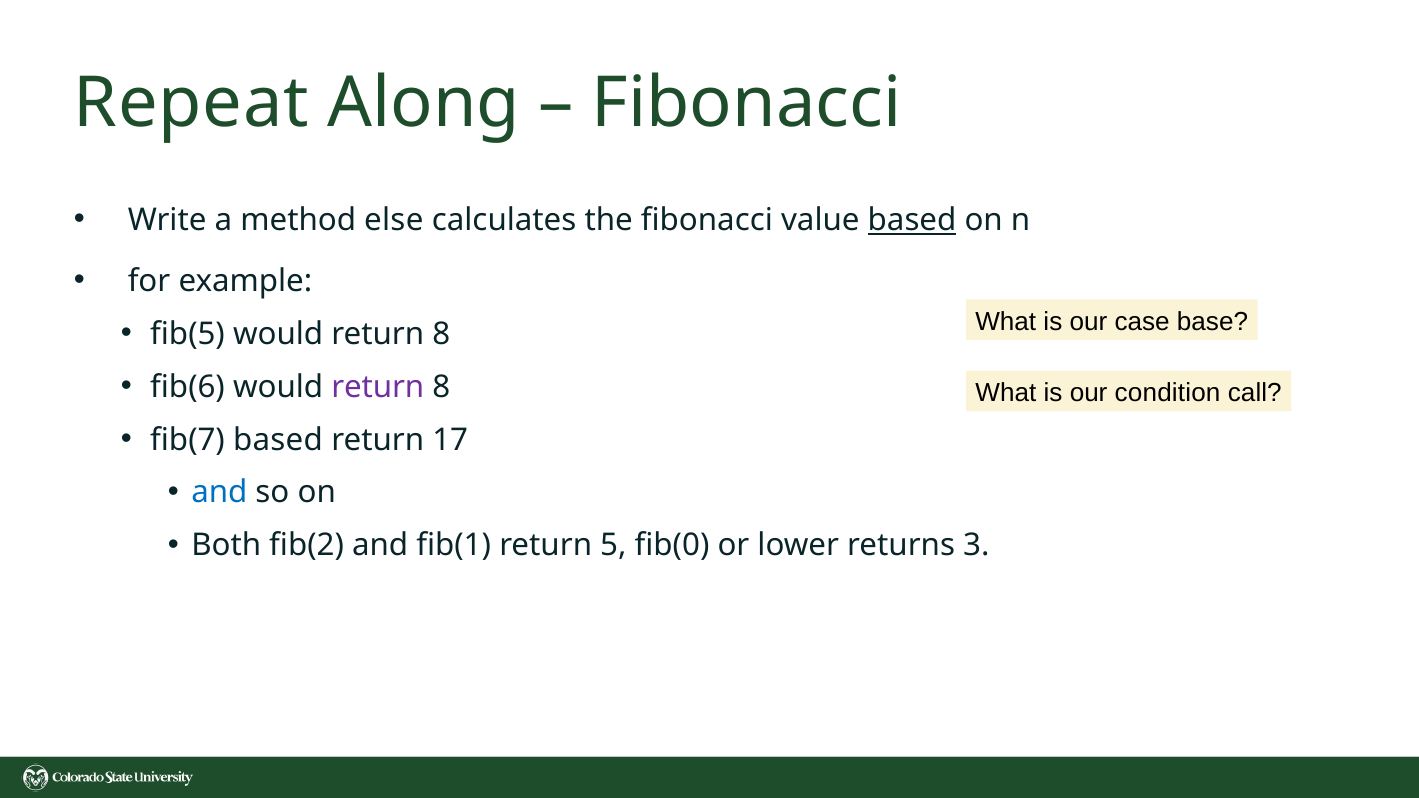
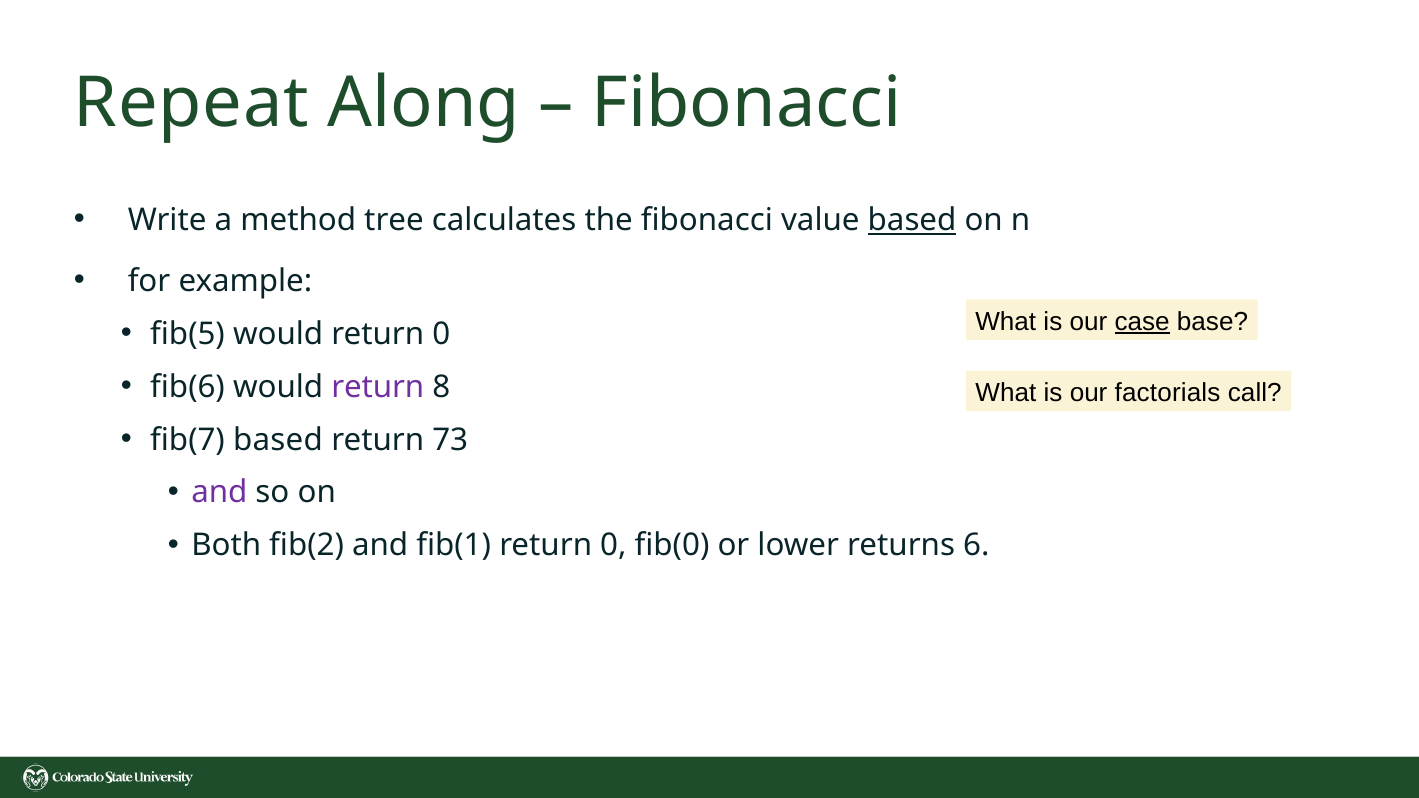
else: else -> tree
case underline: none -> present
fib(5 would return 8: 8 -> 0
condition: condition -> factorials
17: 17 -> 73
and at (219, 493) colour: blue -> purple
fib(1 return 5: 5 -> 0
3: 3 -> 6
